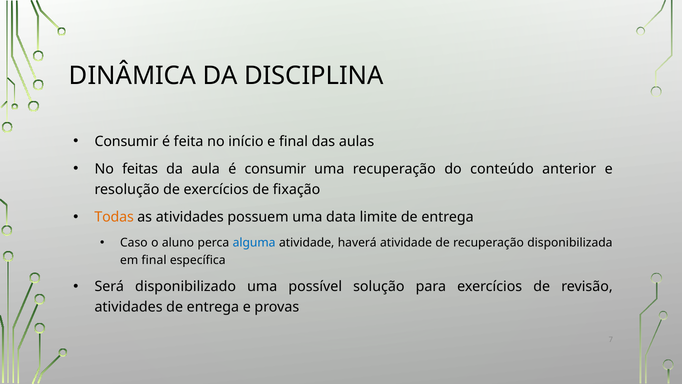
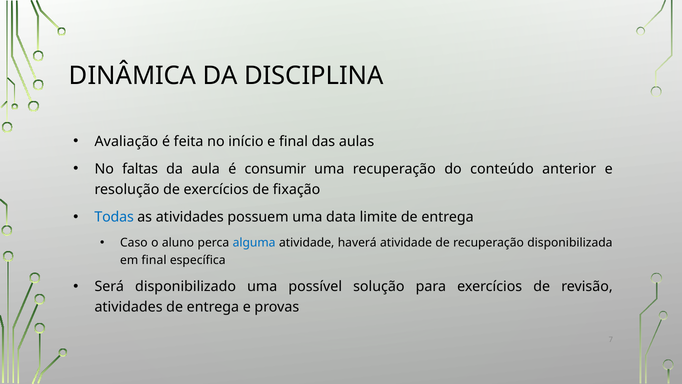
Consumir at (126, 141): Consumir -> Avaliação
feitas: feitas -> faltas
Todas colour: orange -> blue
